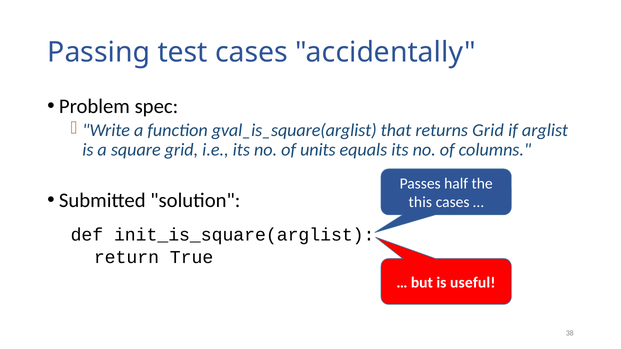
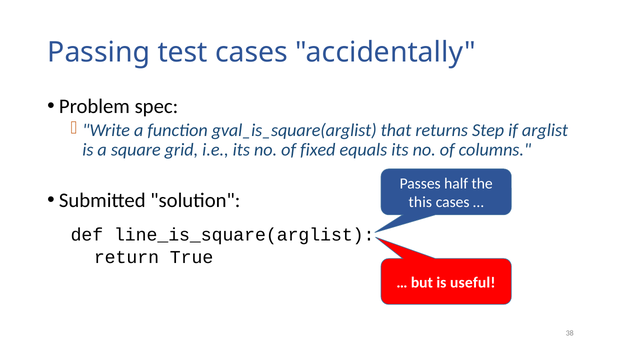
returns Grid: Grid -> Step
units: units -> fixed
init_is_square(arglist: init_is_square(arglist -> line_is_square(arglist
